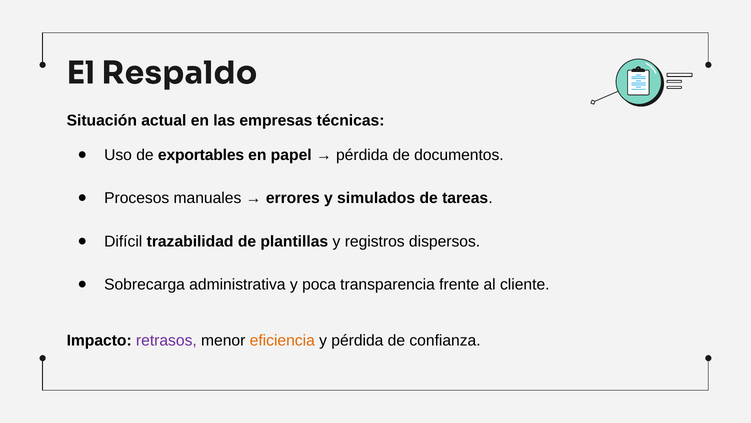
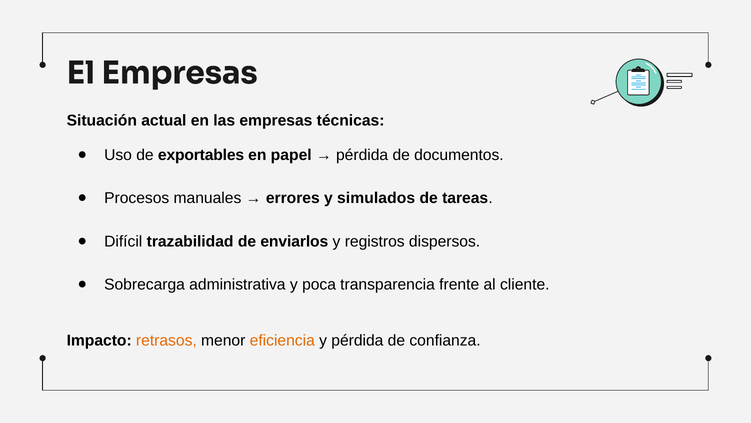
El Respaldo: Respaldo -> Empresas
plantillas: plantillas -> enviarlos
retrasos colour: purple -> orange
